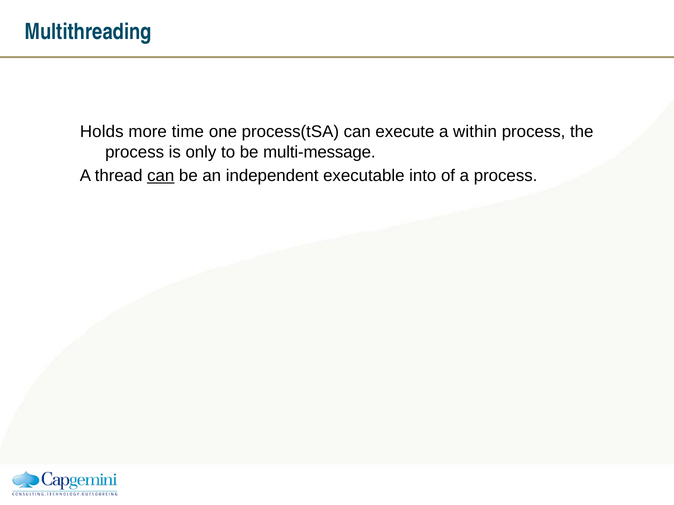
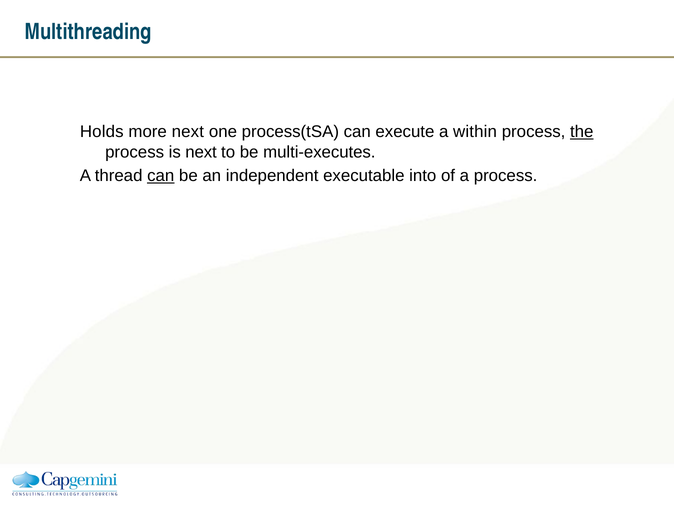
more time: time -> next
the underline: none -> present
is only: only -> next
multi-message: multi-message -> multi-executes
